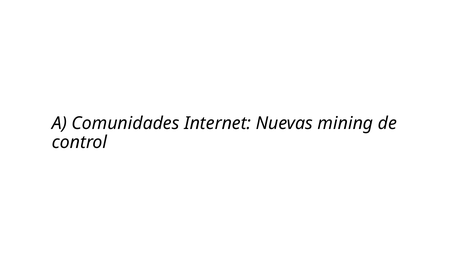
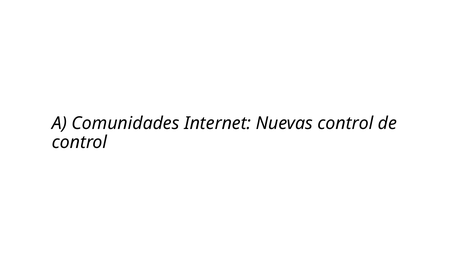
Nuevas mining: mining -> control
